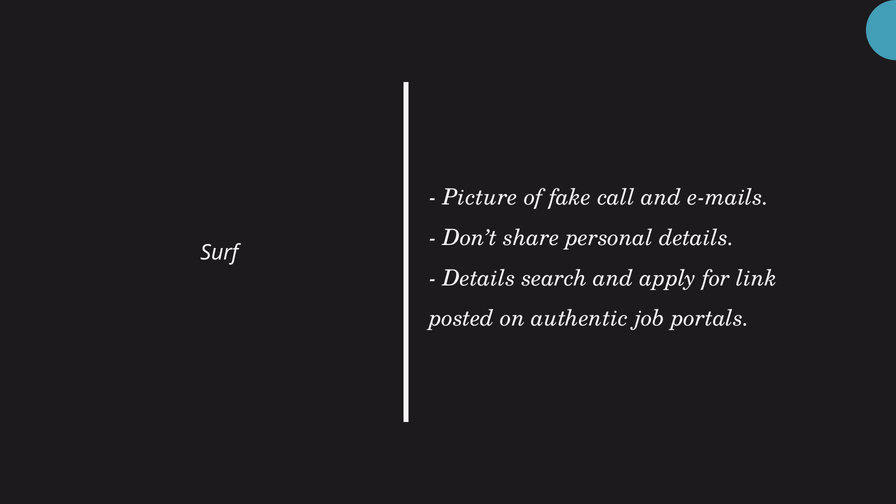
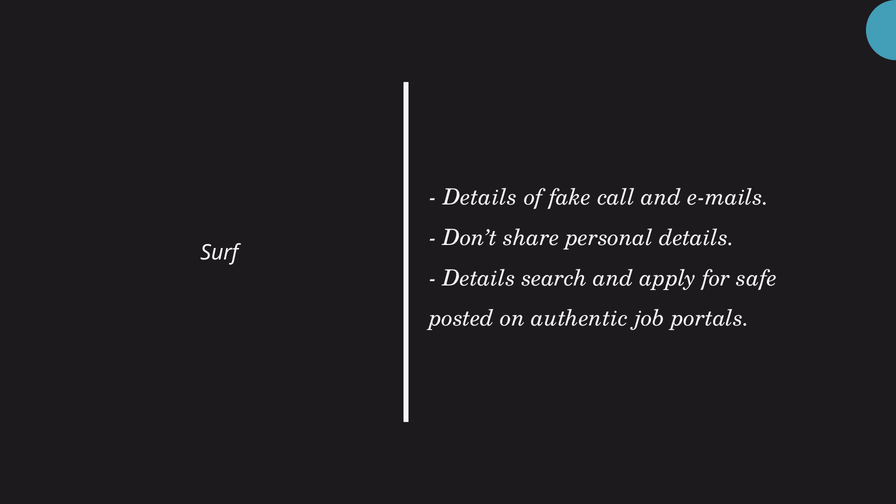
Picture at (480, 198): Picture -> Details
link: link -> safe
